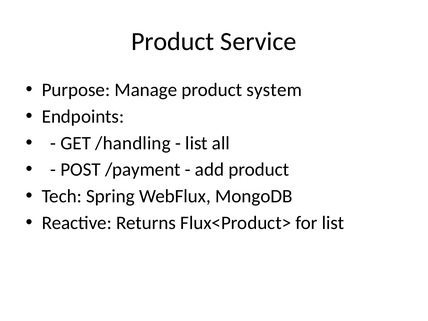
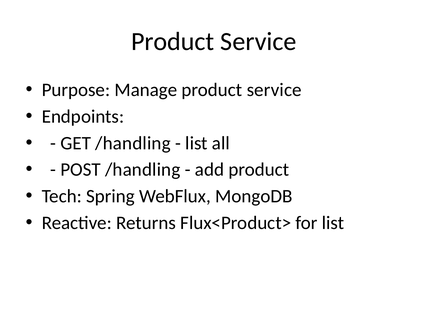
Manage product system: system -> service
POST /payment: /payment -> /handling
